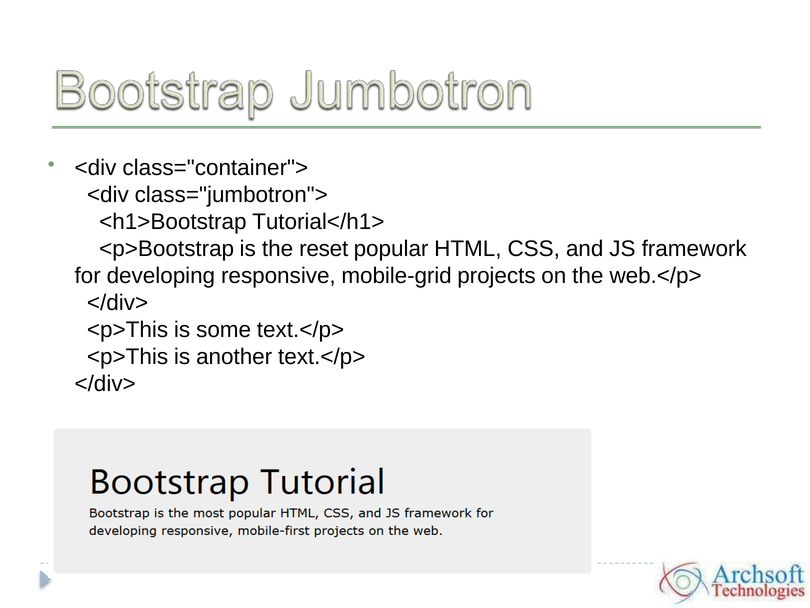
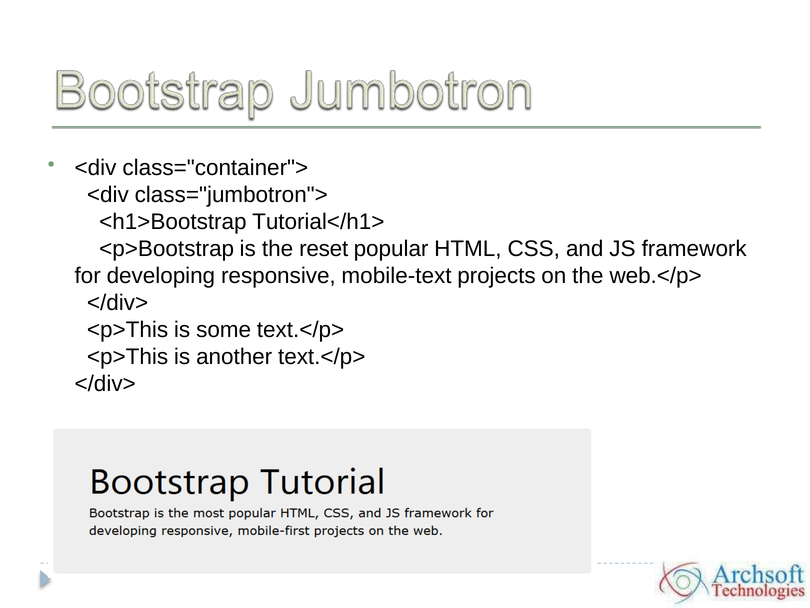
mobile-grid: mobile-grid -> mobile-text
